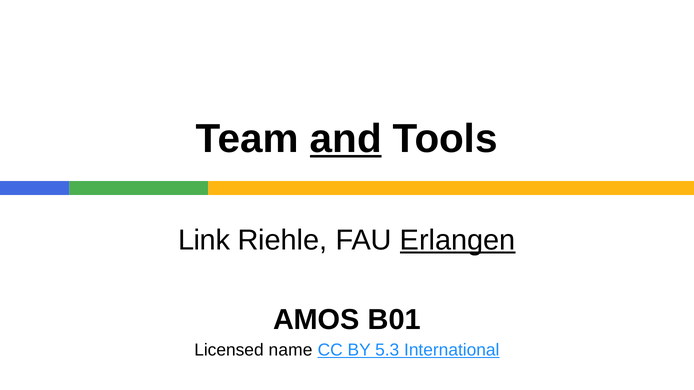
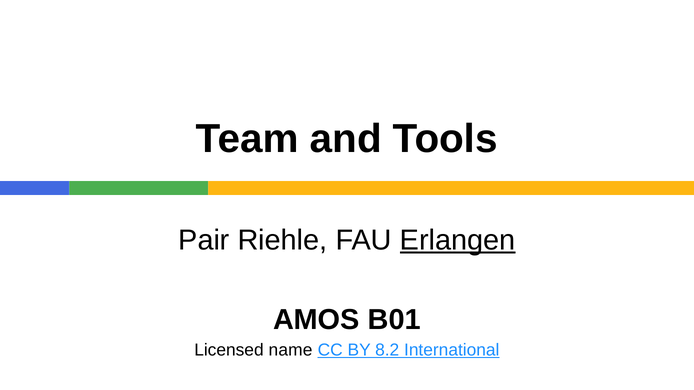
and underline: present -> none
Link: Link -> Pair
5.3: 5.3 -> 8.2
